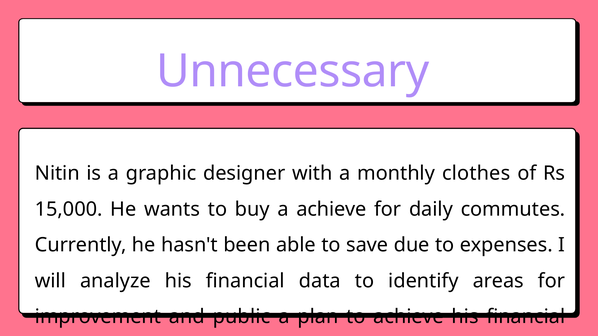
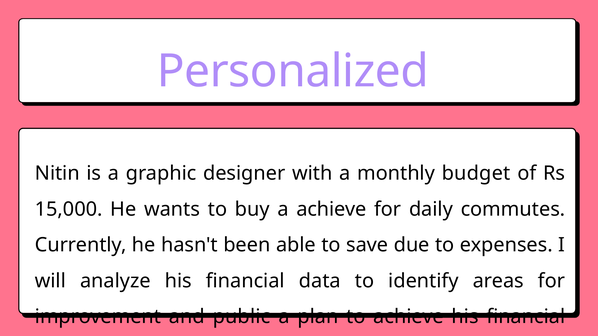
Unnecessary: Unnecessary -> Personalized
clothes: clothes -> budget
